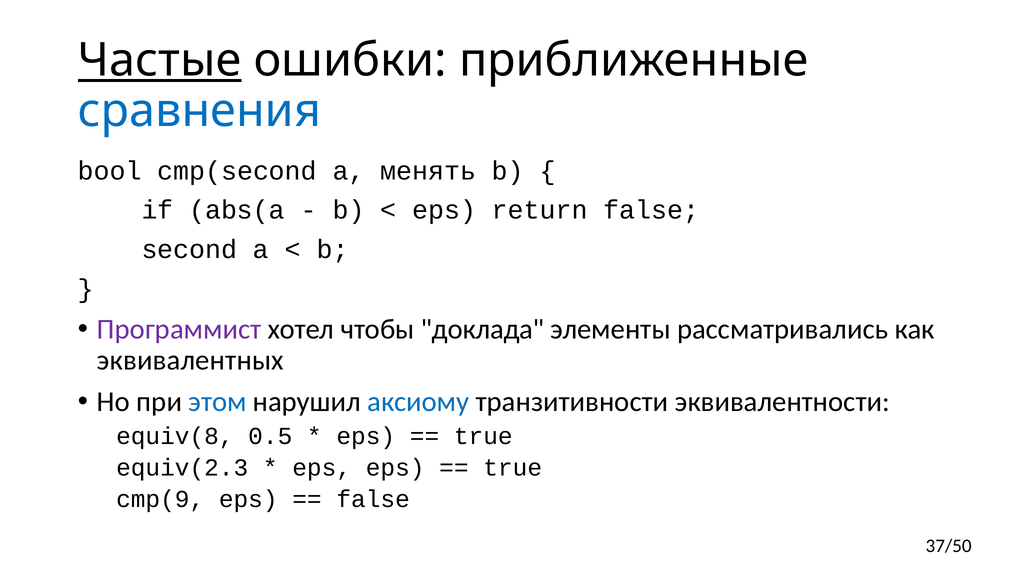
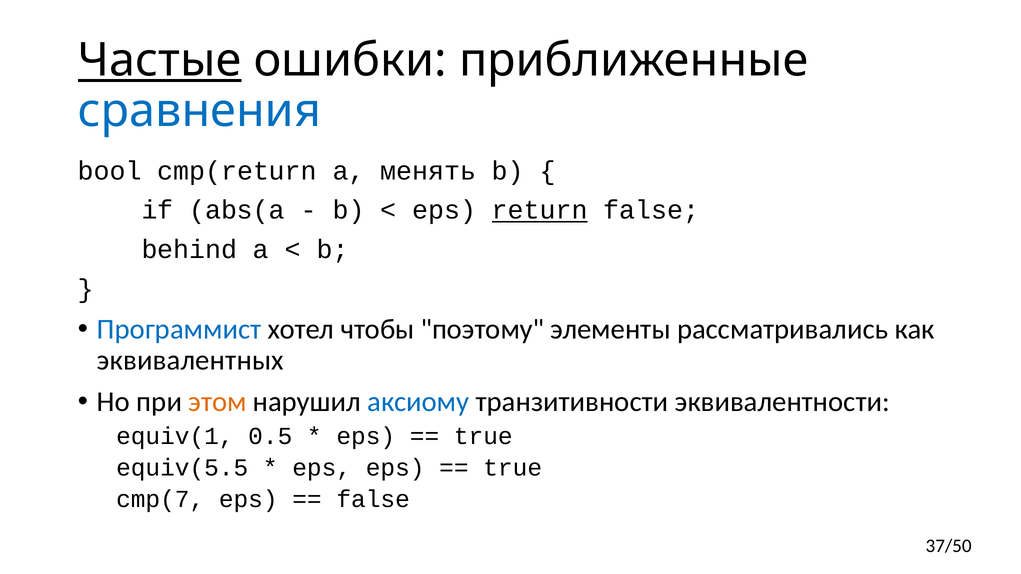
cmp(second: cmp(second -> cmp(return
return underline: none -> present
second: second -> behind
Программист colour: purple -> blue
доклада: доклада -> поэтому
этом colour: blue -> orange
equiv(8: equiv(8 -> equiv(1
equiv(2.3: equiv(2.3 -> equiv(5.5
cmp(9: cmp(9 -> cmp(7
